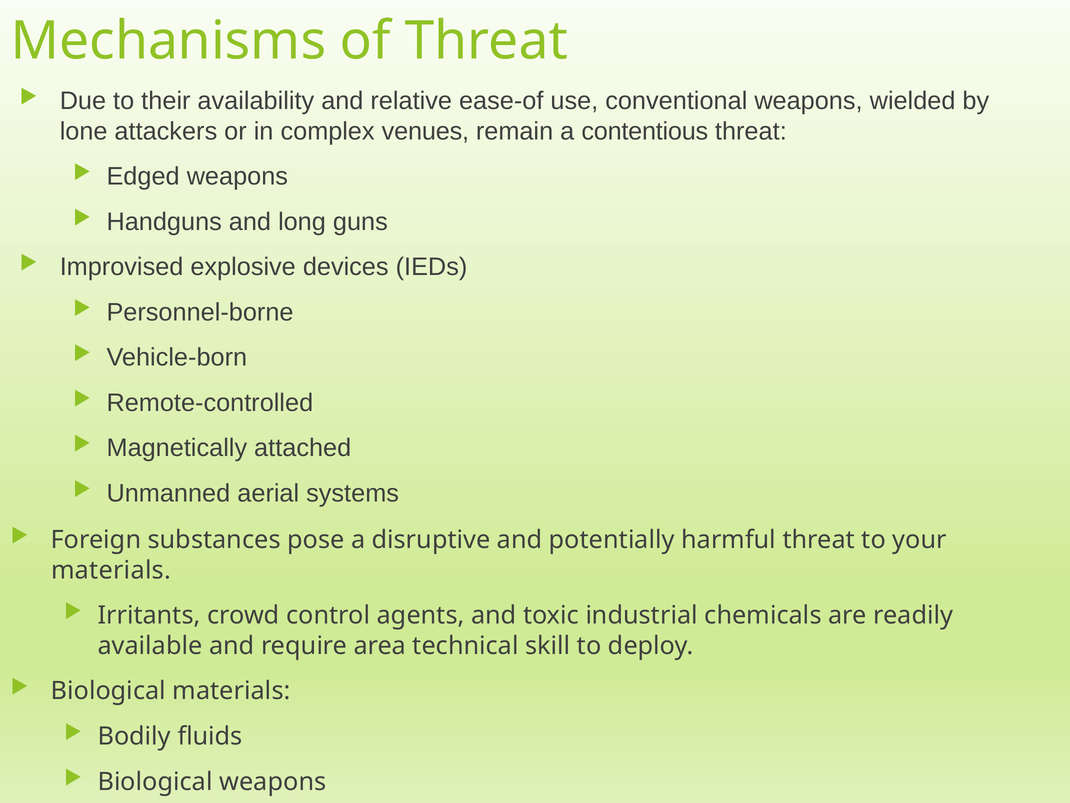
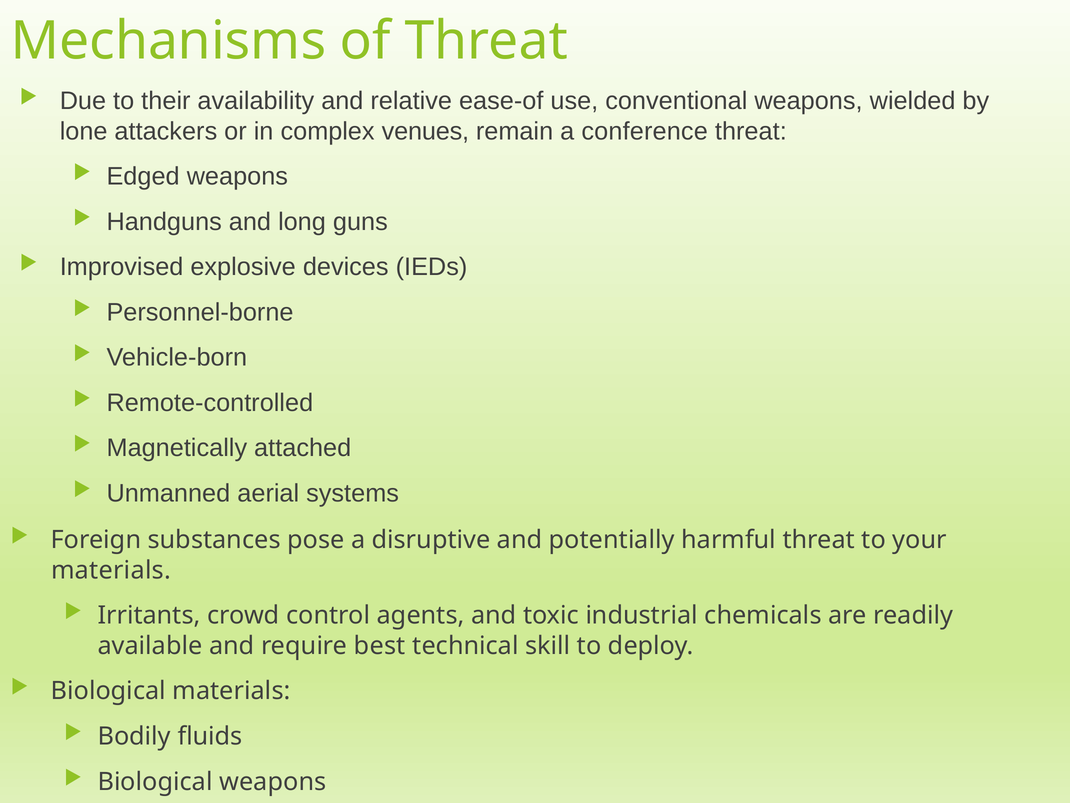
contentious: contentious -> conference
area: area -> best
